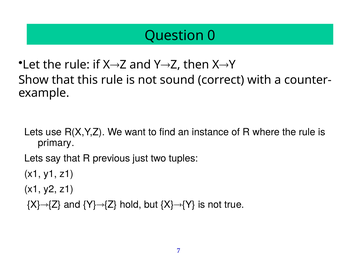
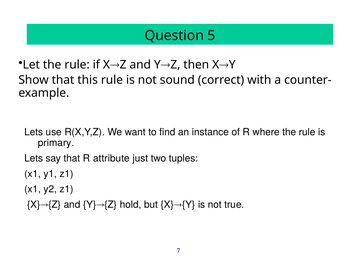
0: 0 -> 5
previous: previous -> attribute
